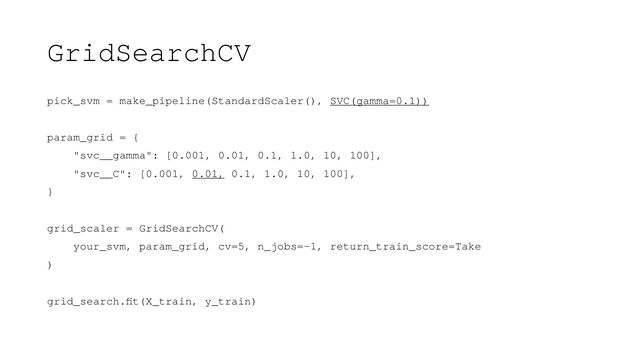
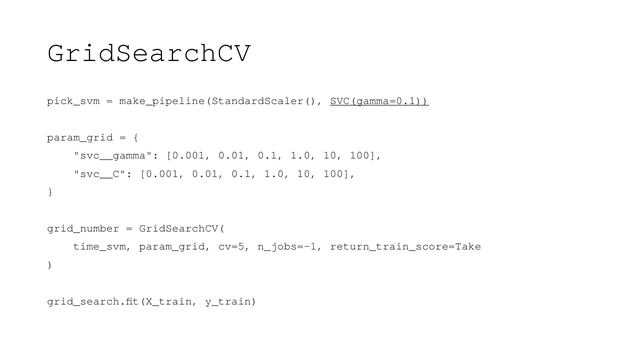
0.01 at (208, 174) underline: present -> none
grid_scaler: grid_scaler -> grid_number
your_svm: your_svm -> time_svm
